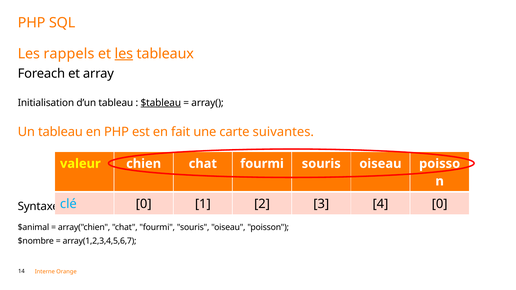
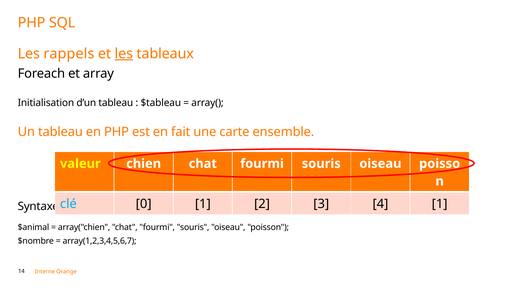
$tableau at (161, 103) underline: present -> none
suivantes: suivantes -> ensemble
0 at (440, 204): 0 -> 1
